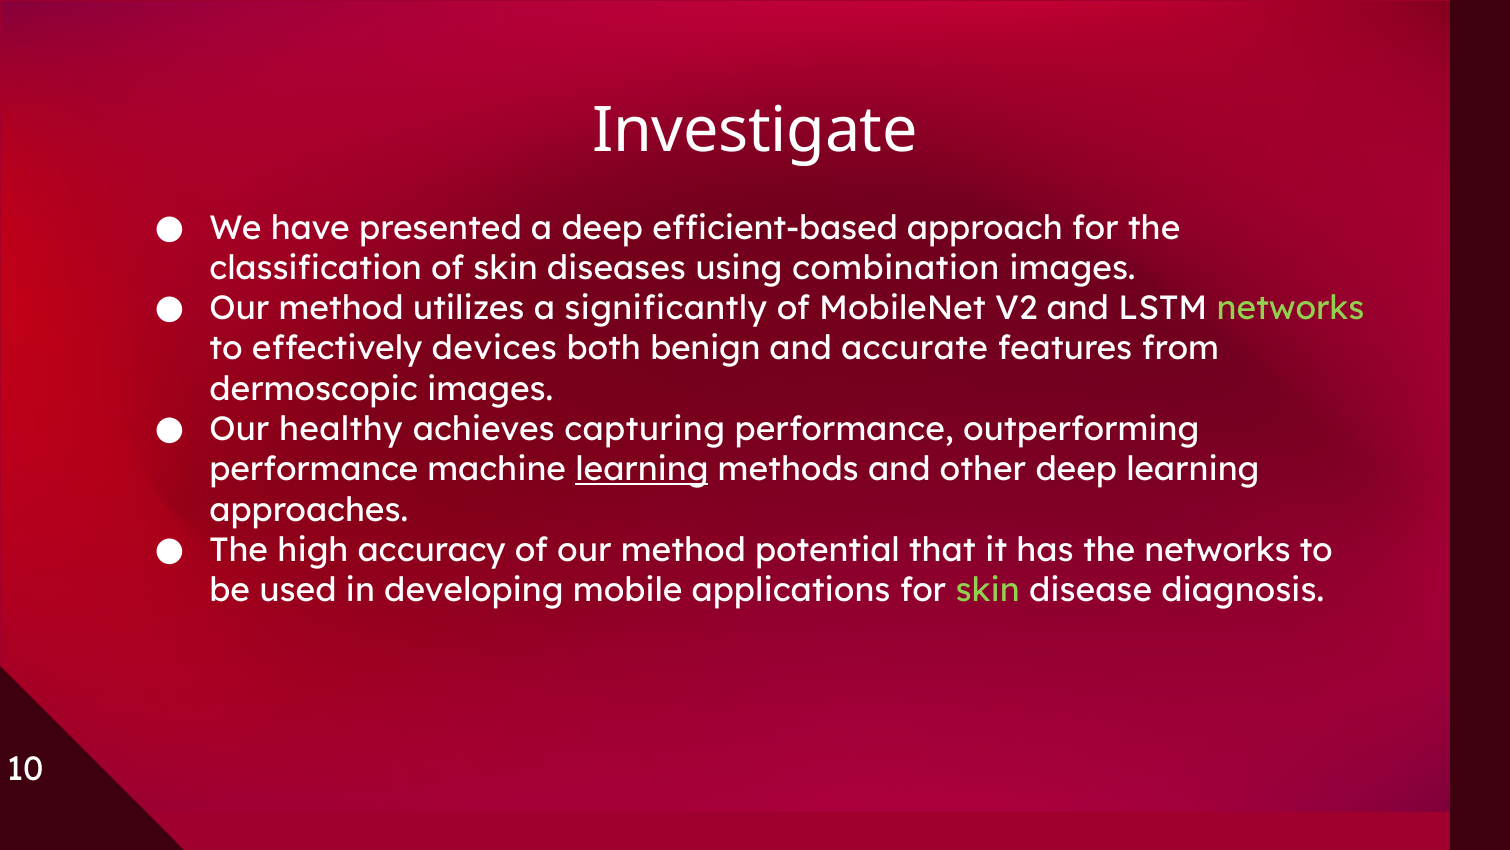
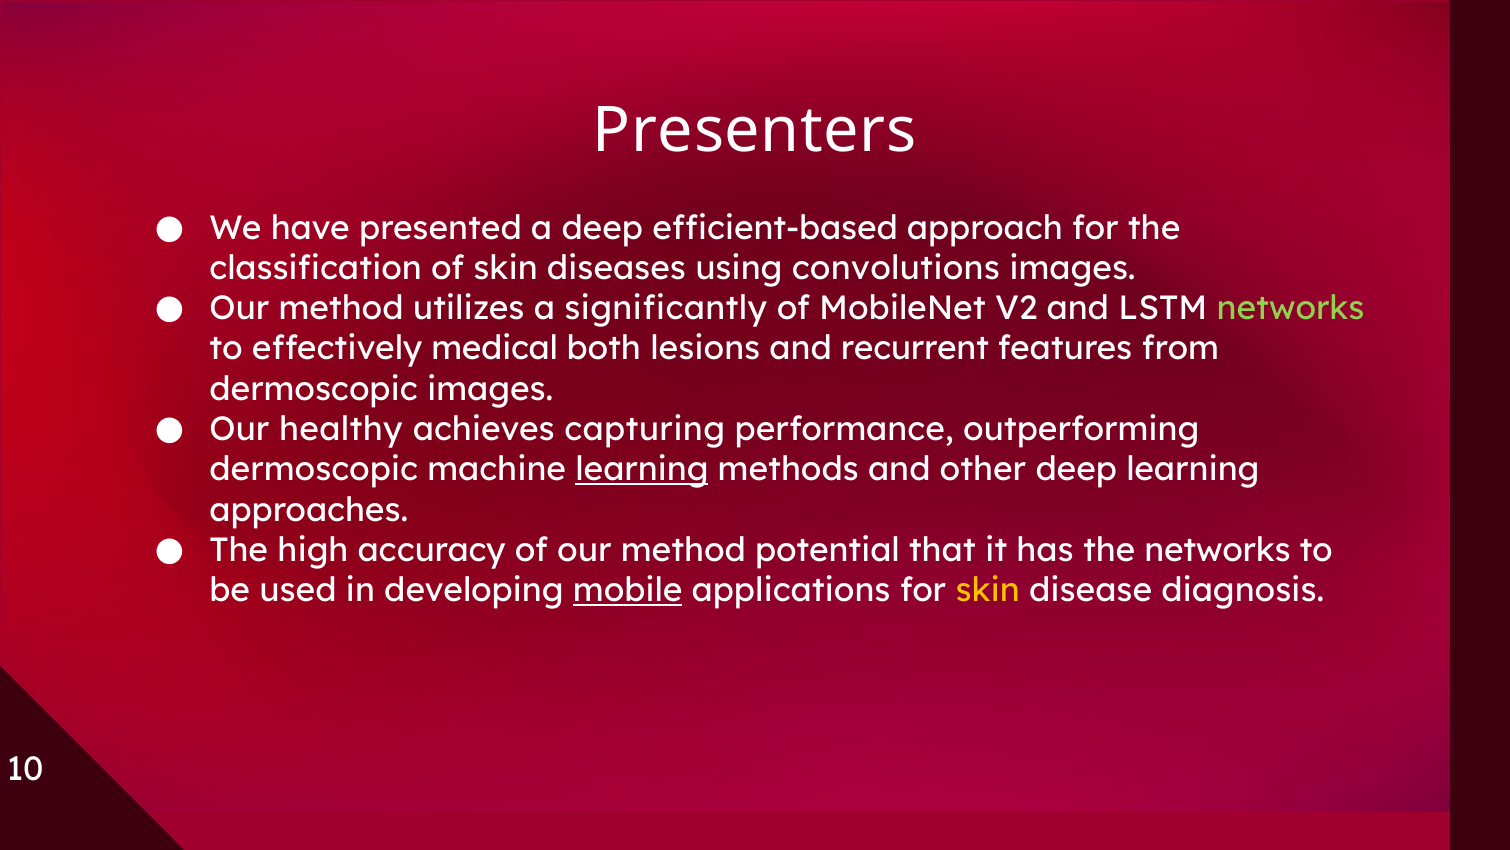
Investigate: Investigate -> Presenters
combination: combination -> convolutions
devices: devices -> medical
benign: benign -> lesions
accurate: accurate -> recurrent
performance at (314, 469): performance -> dermoscopic
mobile underline: none -> present
skin at (988, 590) colour: light green -> yellow
